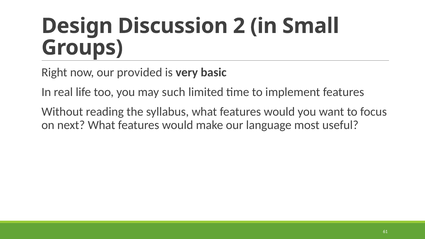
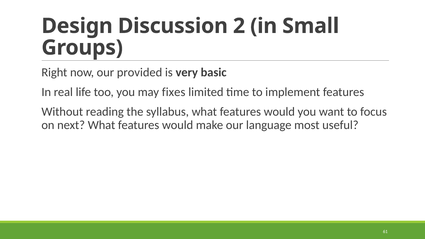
such: such -> fixes
